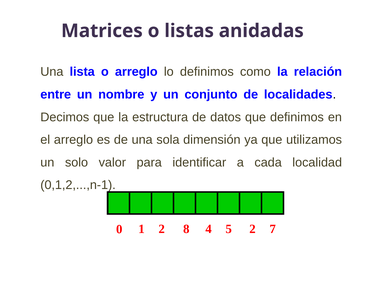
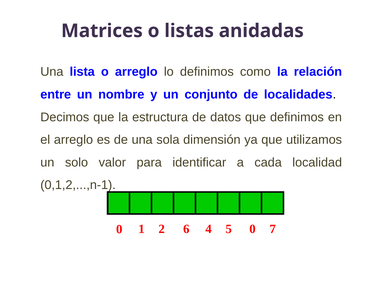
8: 8 -> 6
5 2: 2 -> 0
